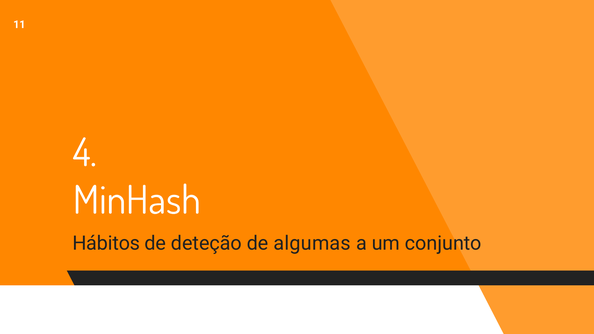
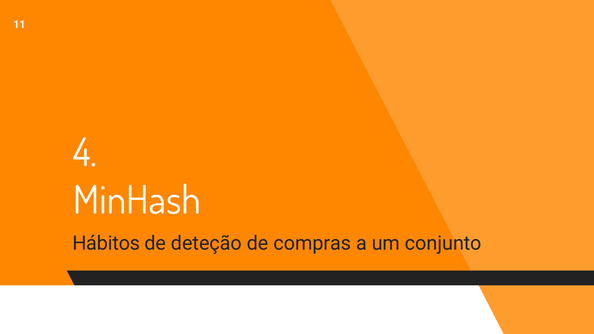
algumas: algumas -> compras
